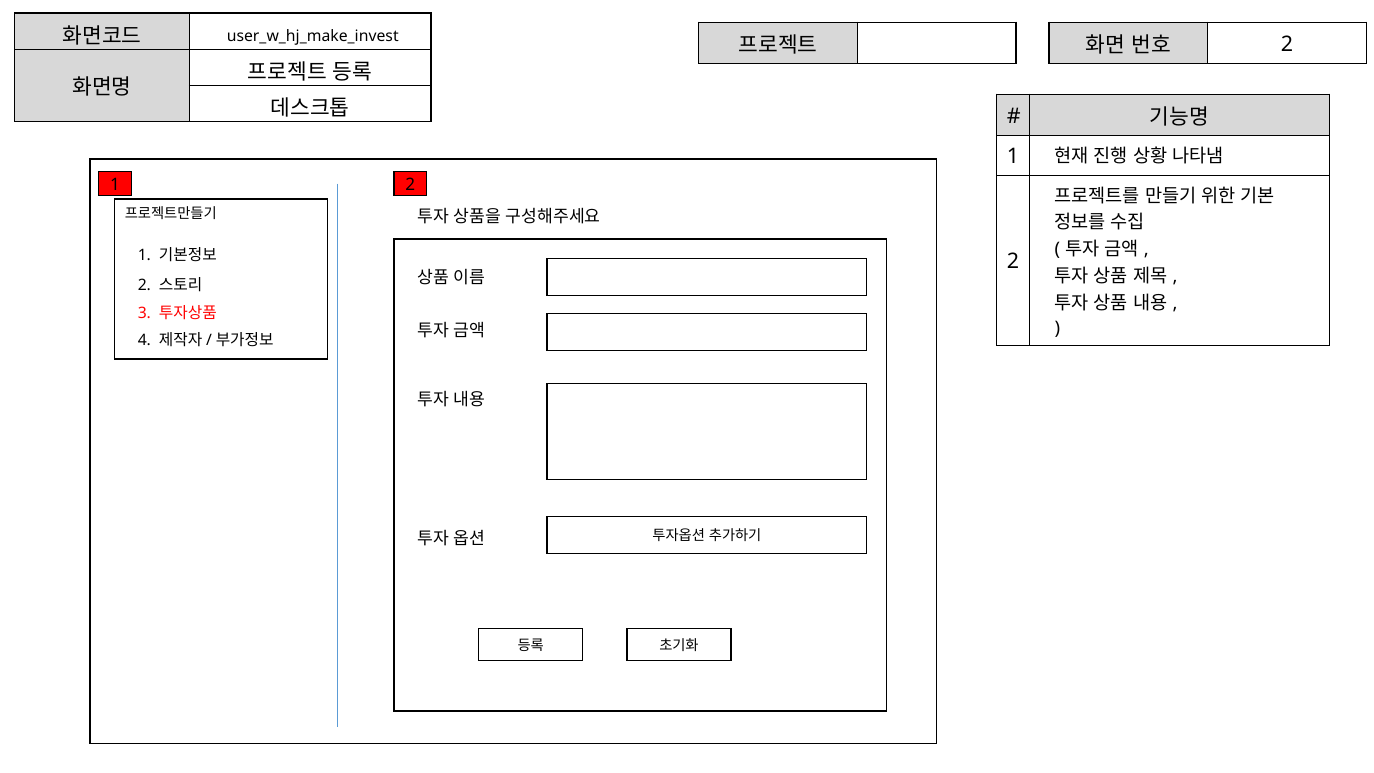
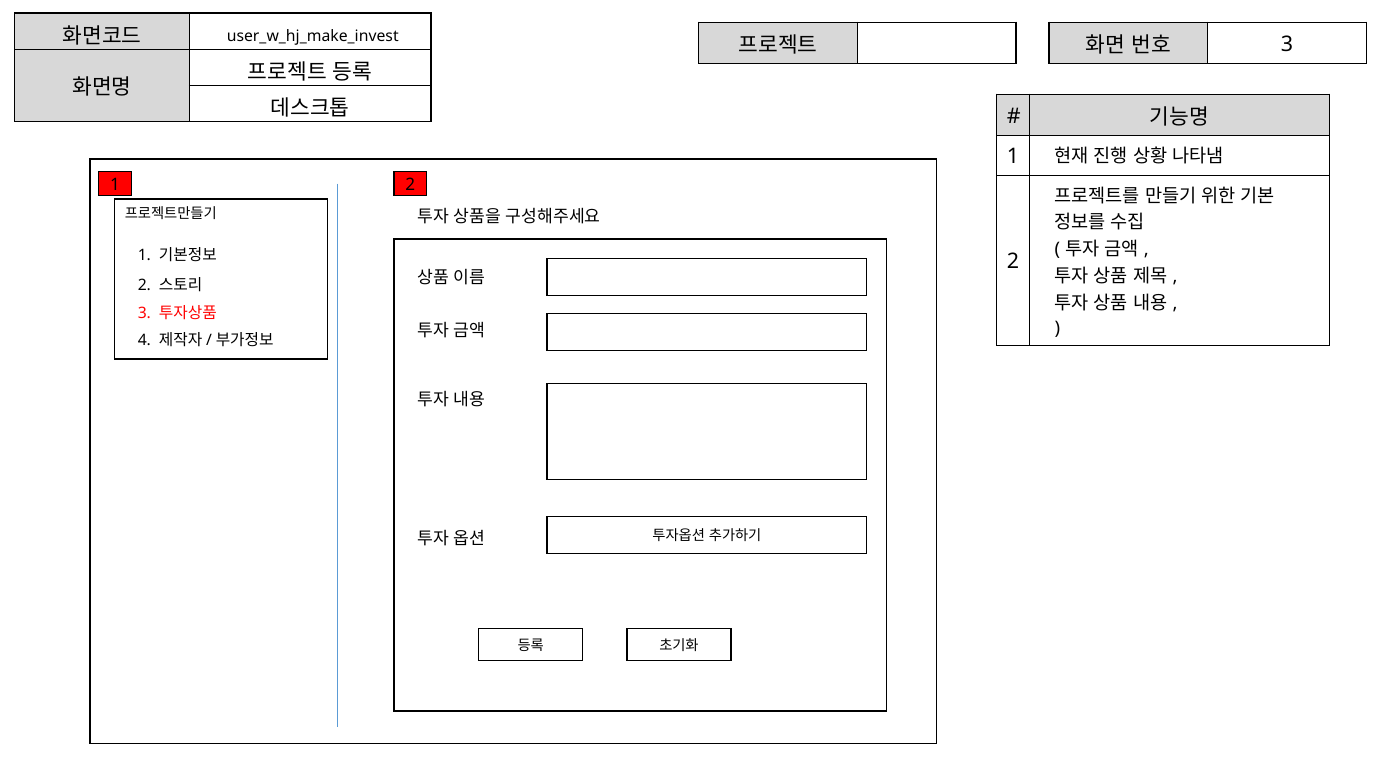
2 at (1287, 44): 2 -> 3
